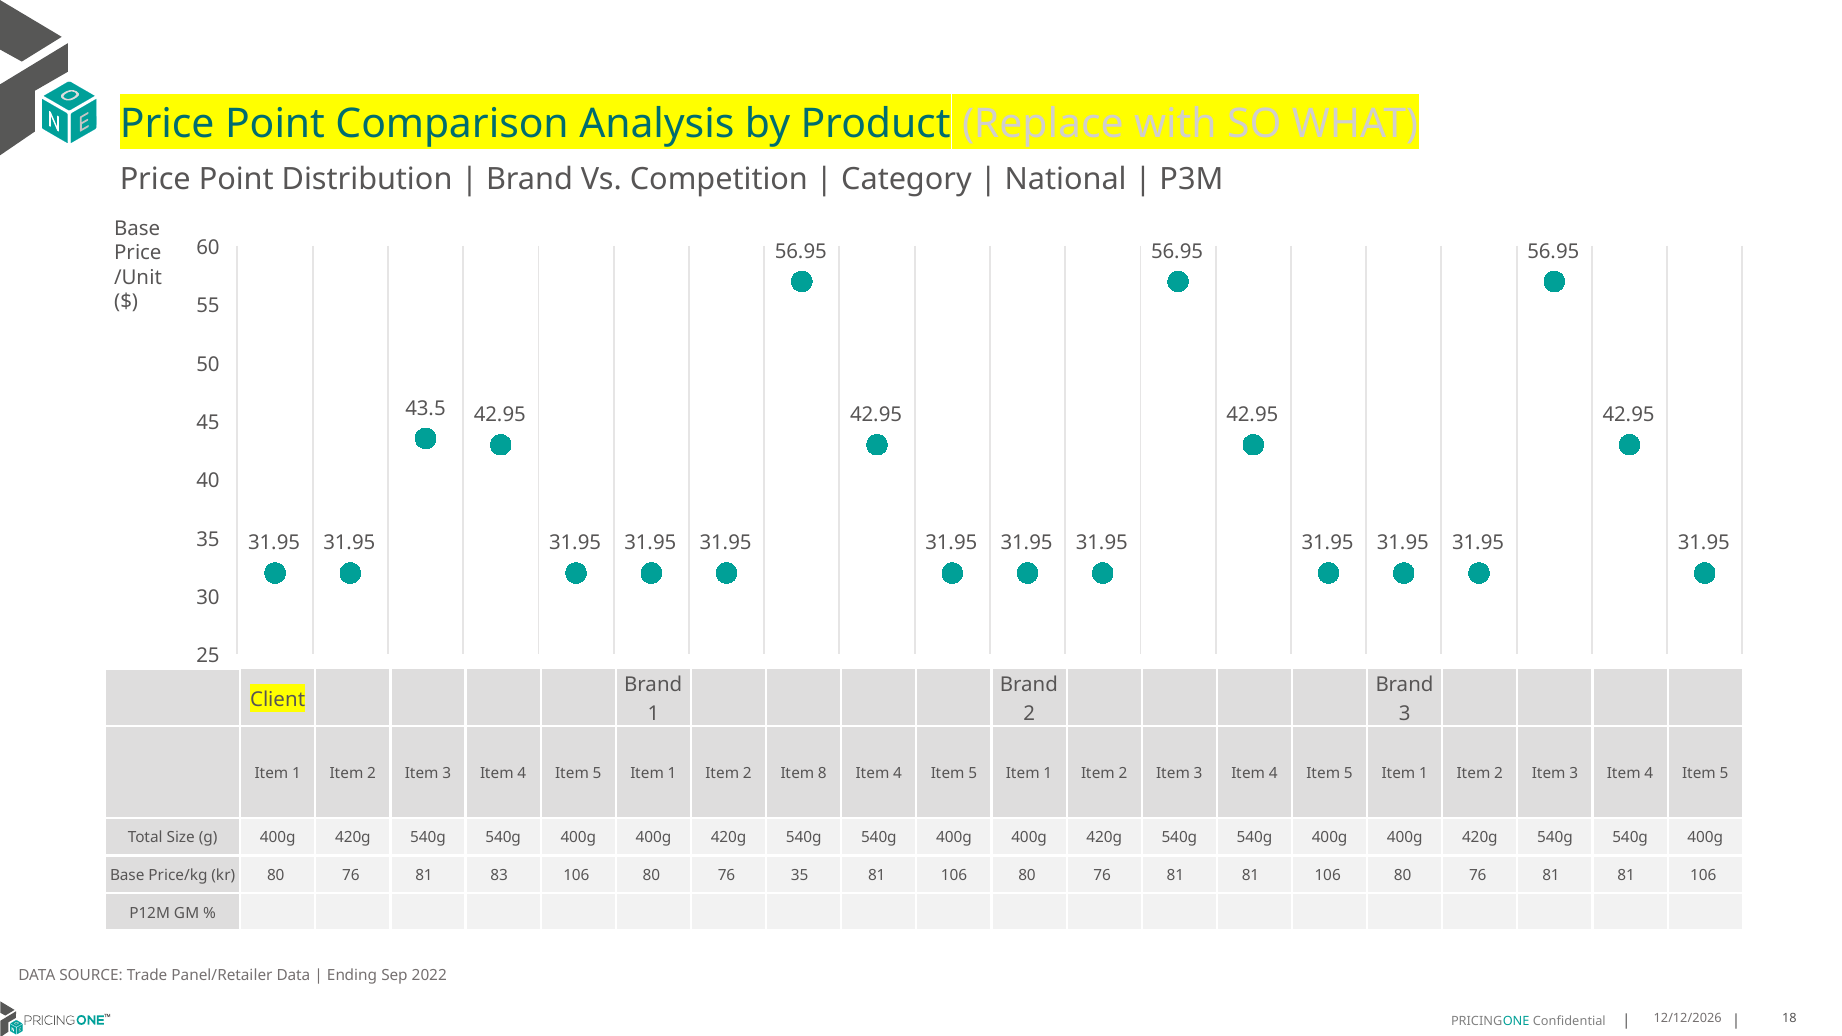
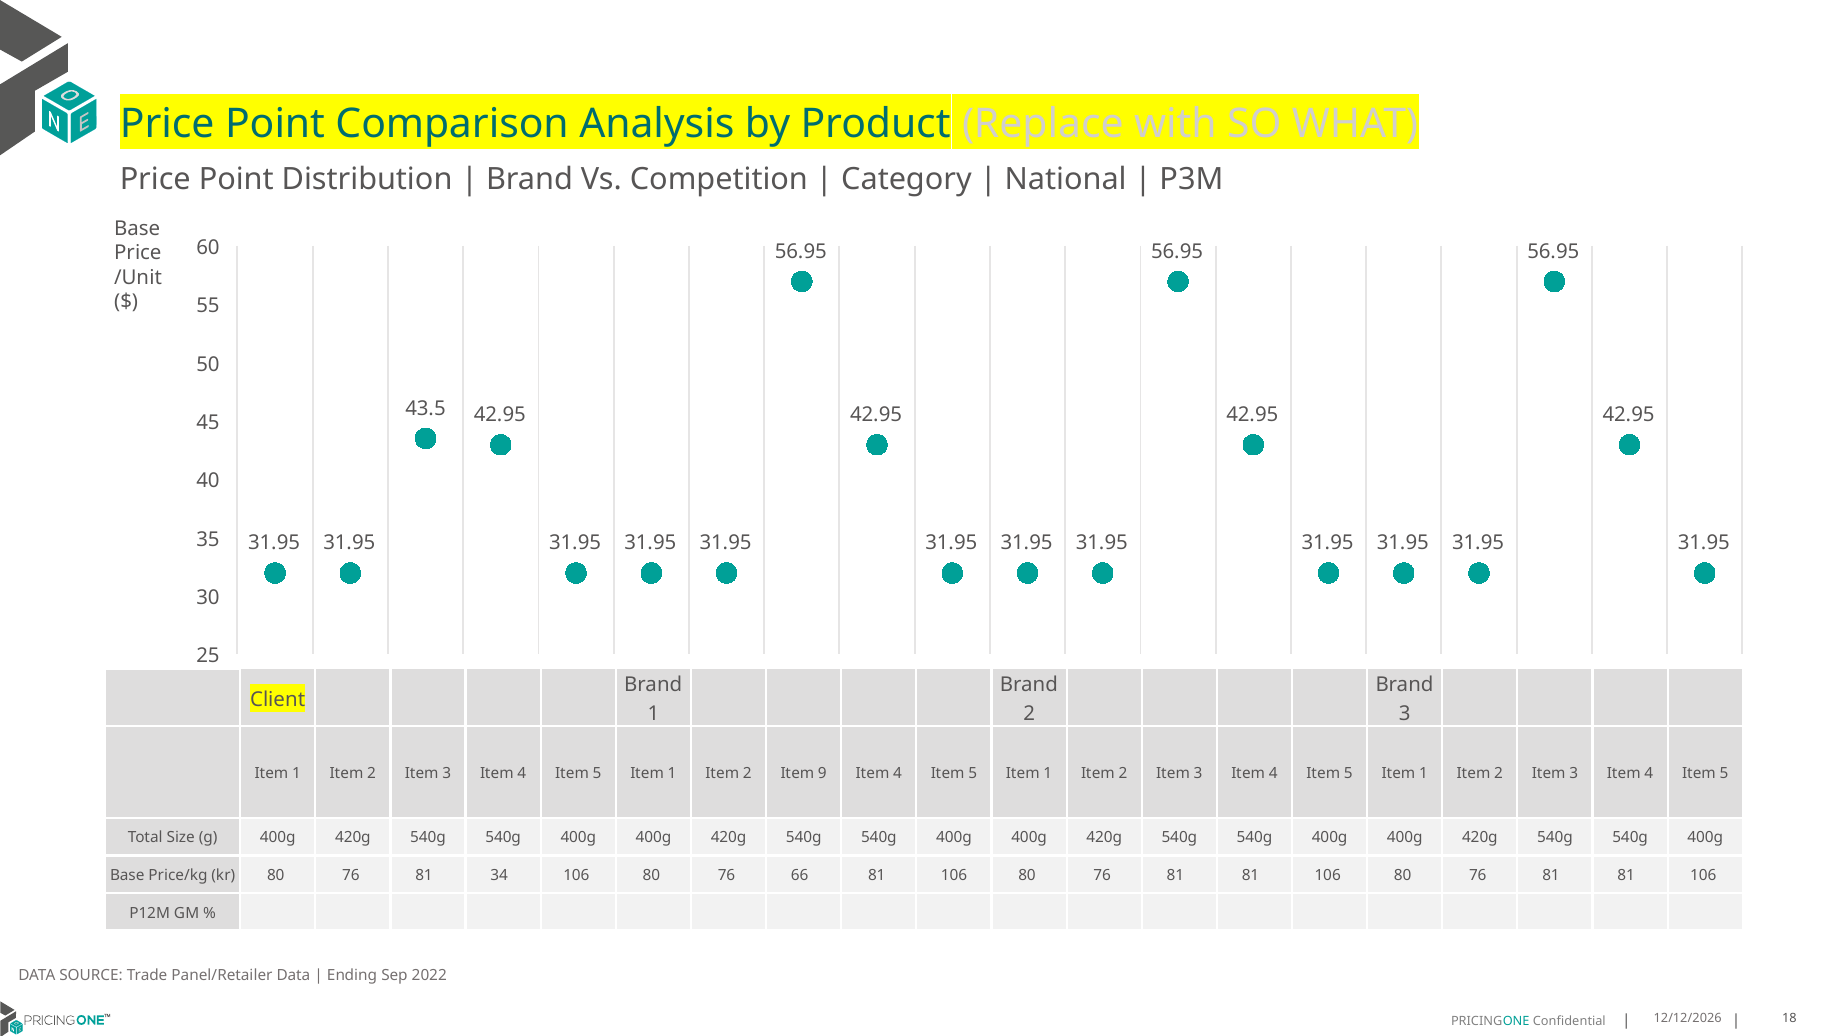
8: 8 -> 9
83: 83 -> 34
76 35: 35 -> 66
